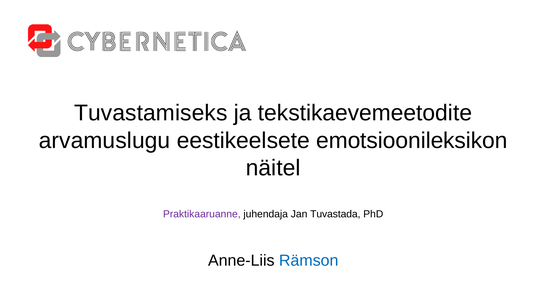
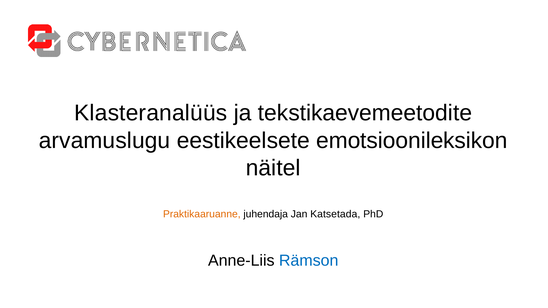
Tuvastamiseks: Tuvastamiseks -> Klasteranalüüs
Praktikaaruanne colour: purple -> orange
Tuvastada: Tuvastada -> Katsetada
